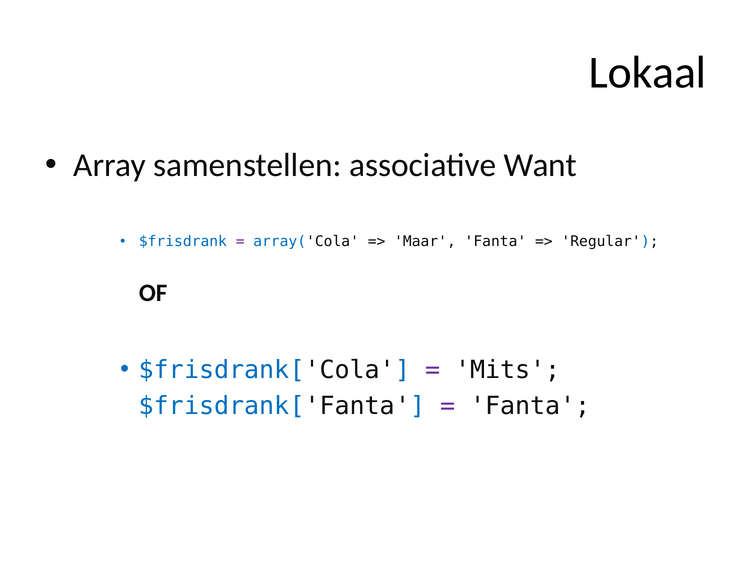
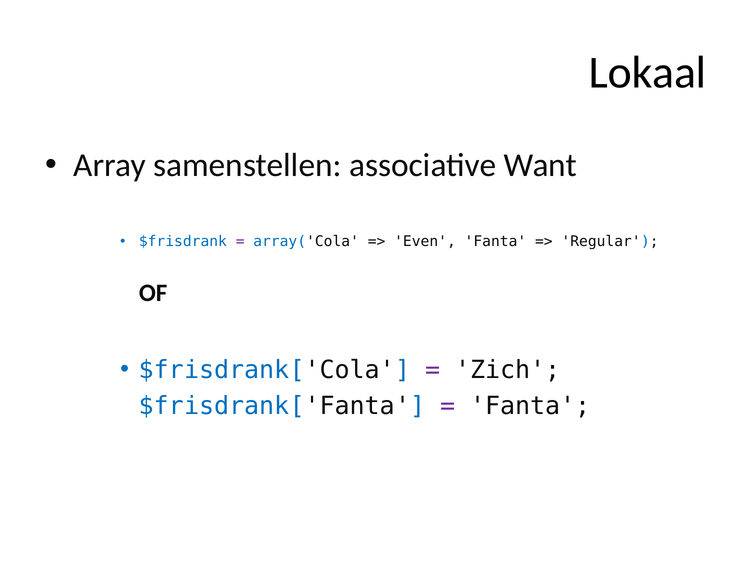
Maar: Maar -> Even
Mits: Mits -> Zich
